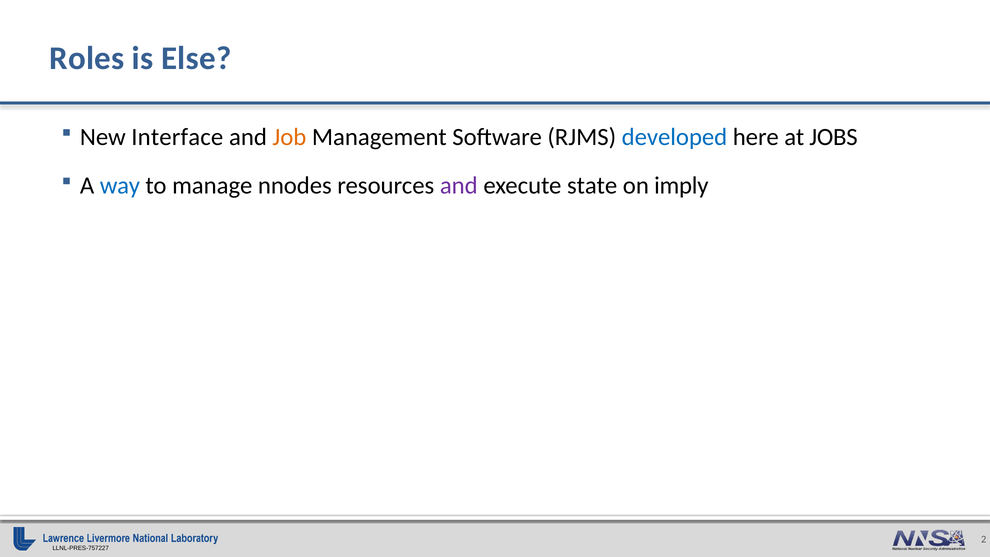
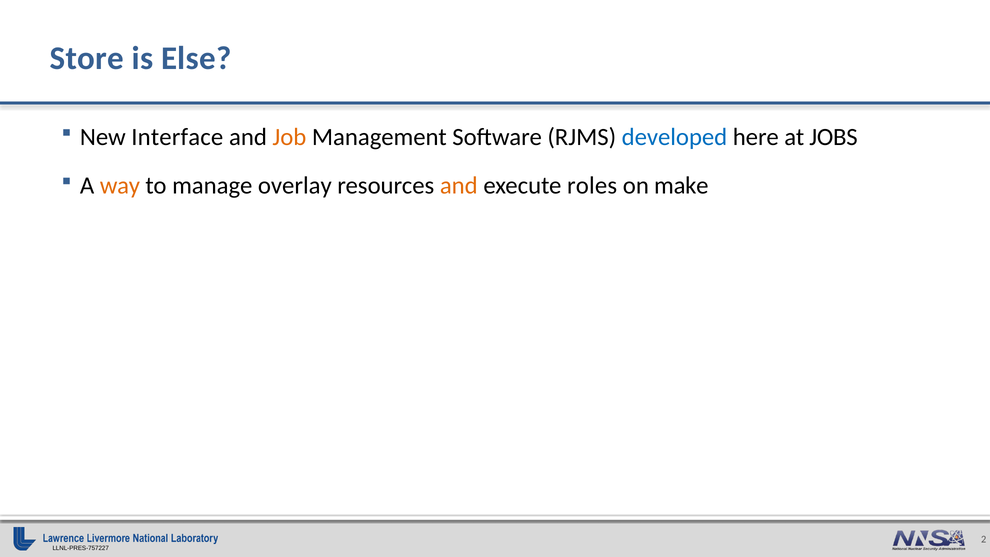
Roles: Roles -> Store
way colour: blue -> orange
nnodes: nnodes -> overlay
and at (459, 186) colour: purple -> orange
state: state -> roles
imply: imply -> make
